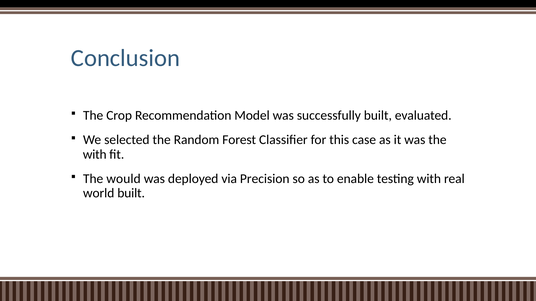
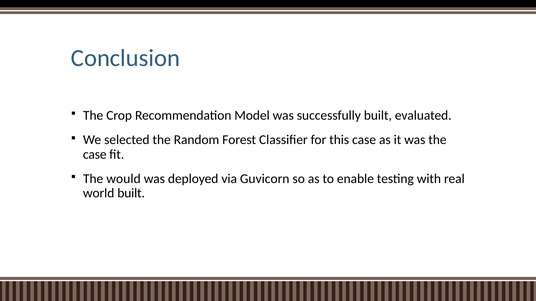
with at (95, 155): with -> case
Precision: Precision -> Guvicorn
